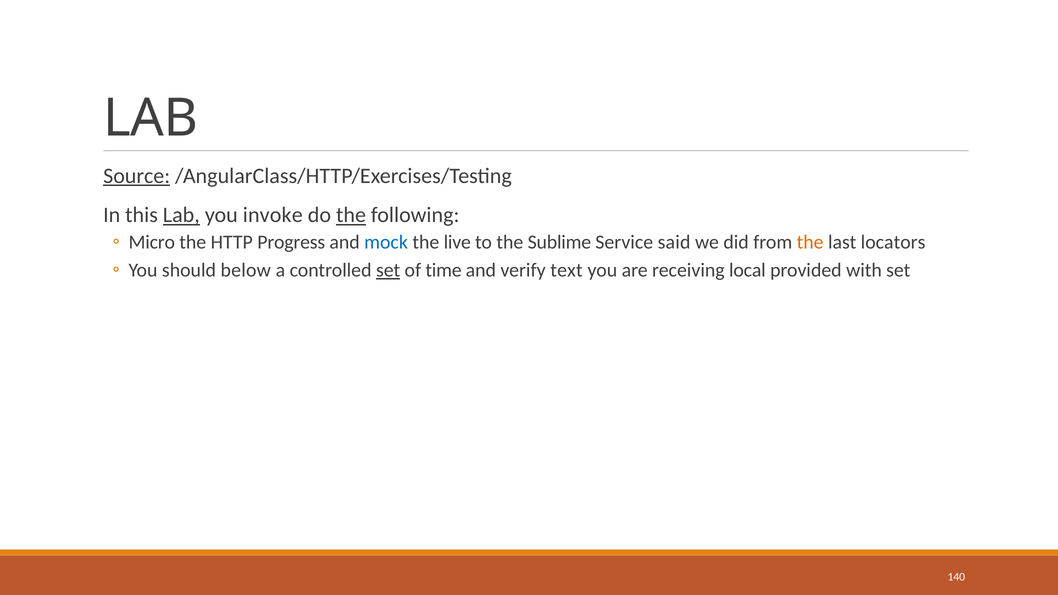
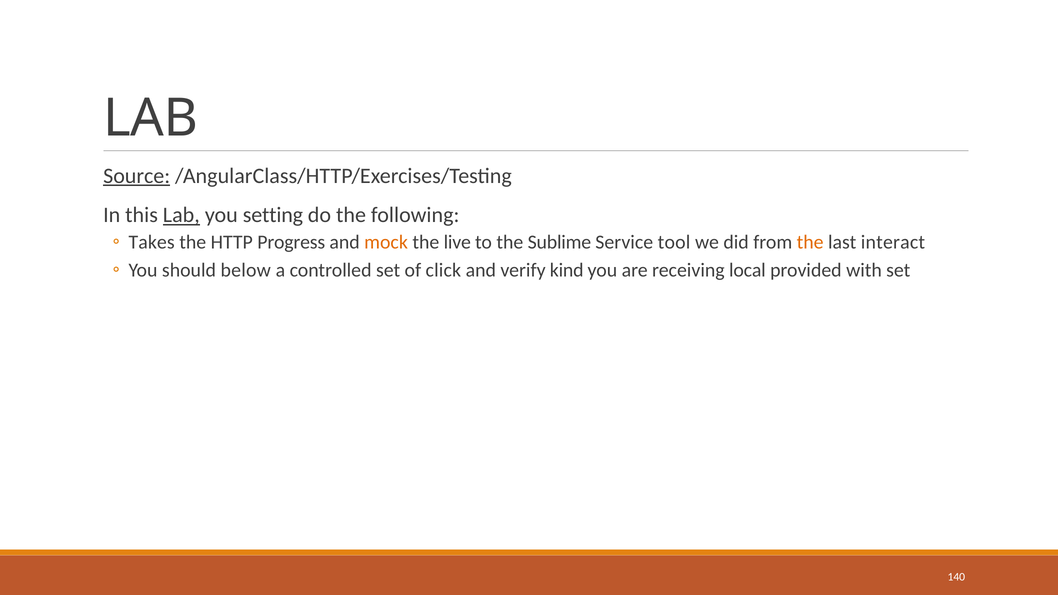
invoke: invoke -> setting
the at (351, 215) underline: present -> none
Micro: Micro -> Takes
mock colour: blue -> orange
said: said -> tool
locators: locators -> interact
set at (388, 270) underline: present -> none
time: time -> click
text: text -> kind
